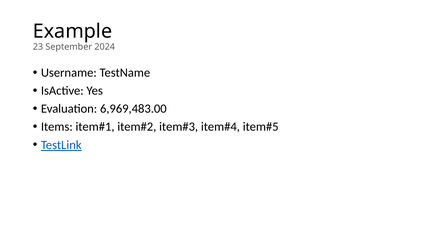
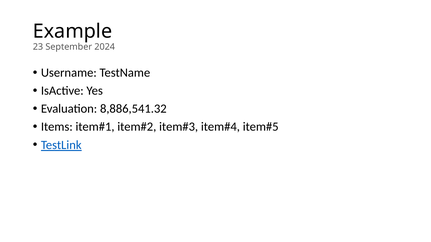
6,969,483.00: 6,969,483.00 -> 8,886,541.32
